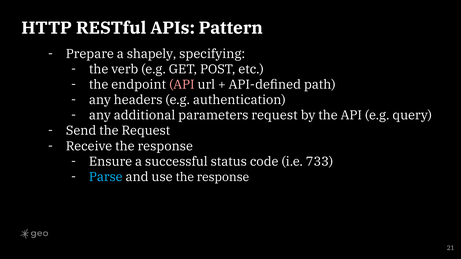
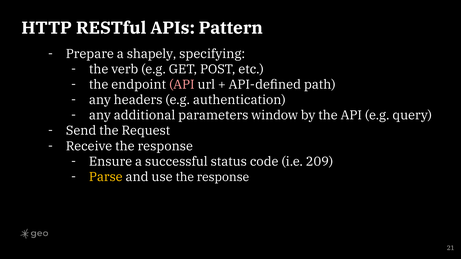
parameters request: request -> window
733: 733 -> 209
Parse colour: light blue -> yellow
